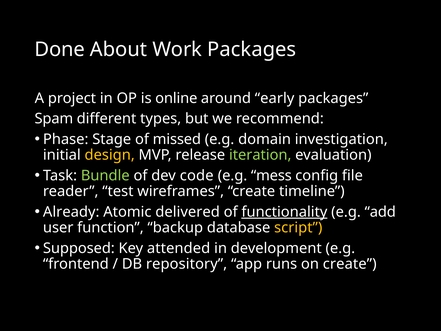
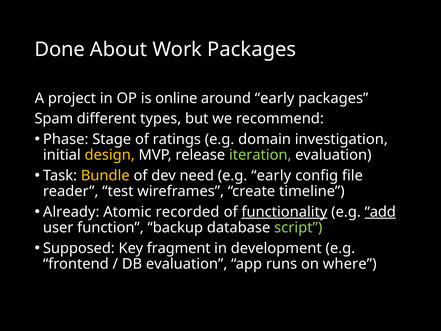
missed: missed -> ratings
Bundle colour: light green -> yellow
code: code -> need
e.g mess: mess -> early
delivered: delivered -> recorded
add underline: none -> present
script colour: yellow -> light green
attended: attended -> fragment
DB repository: repository -> evaluation
on create: create -> where
